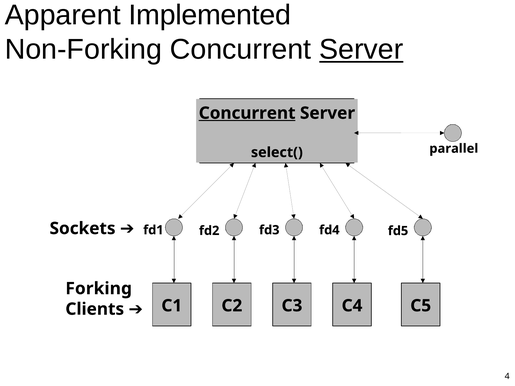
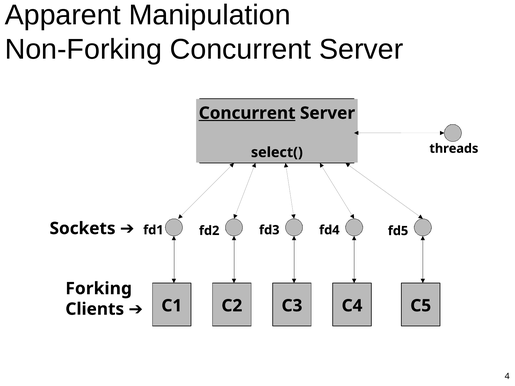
Implemented: Implemented -> Manipulation
Server at (361, 50) underline: present -> none
parallel: parallel -> threads
